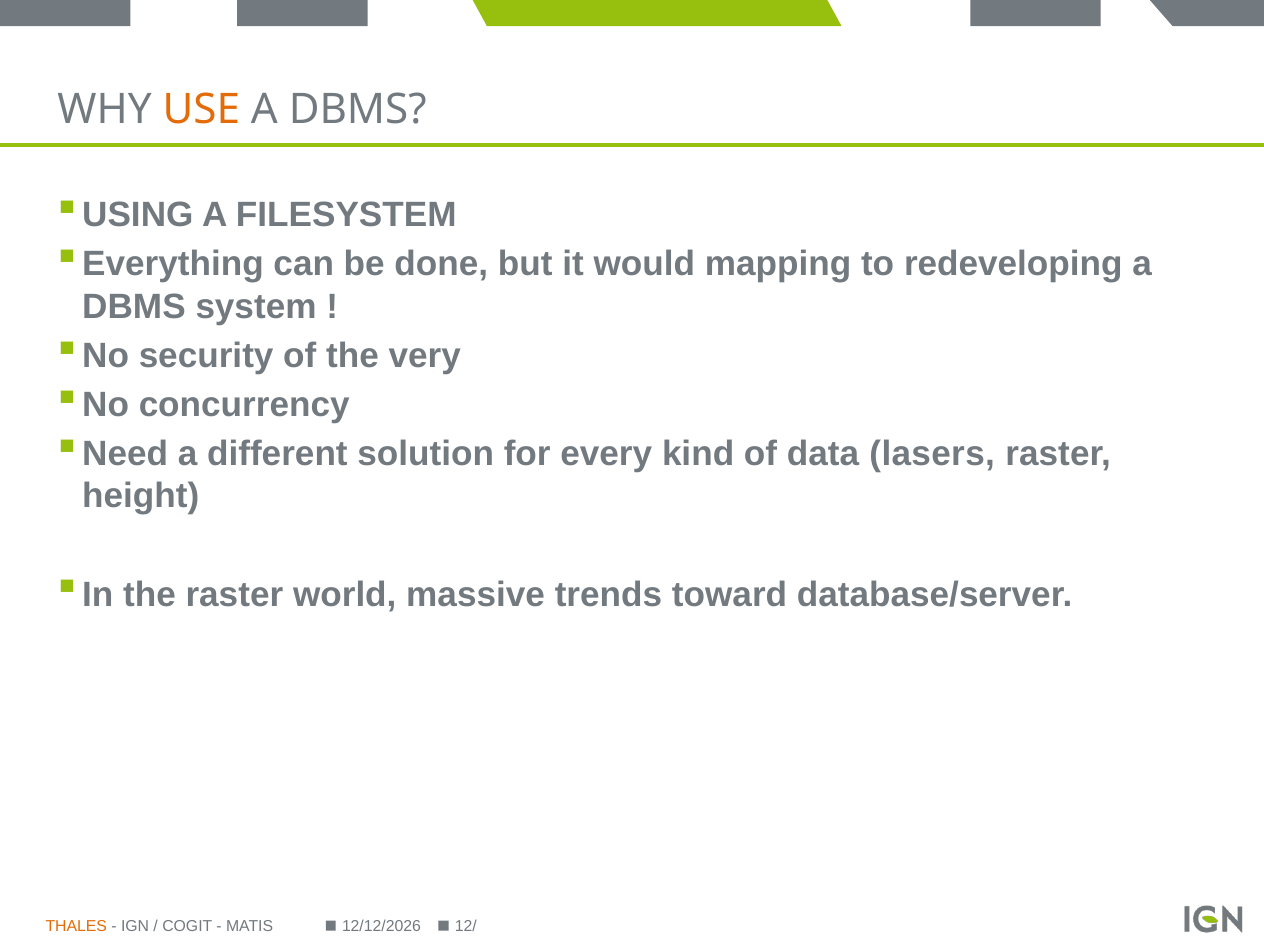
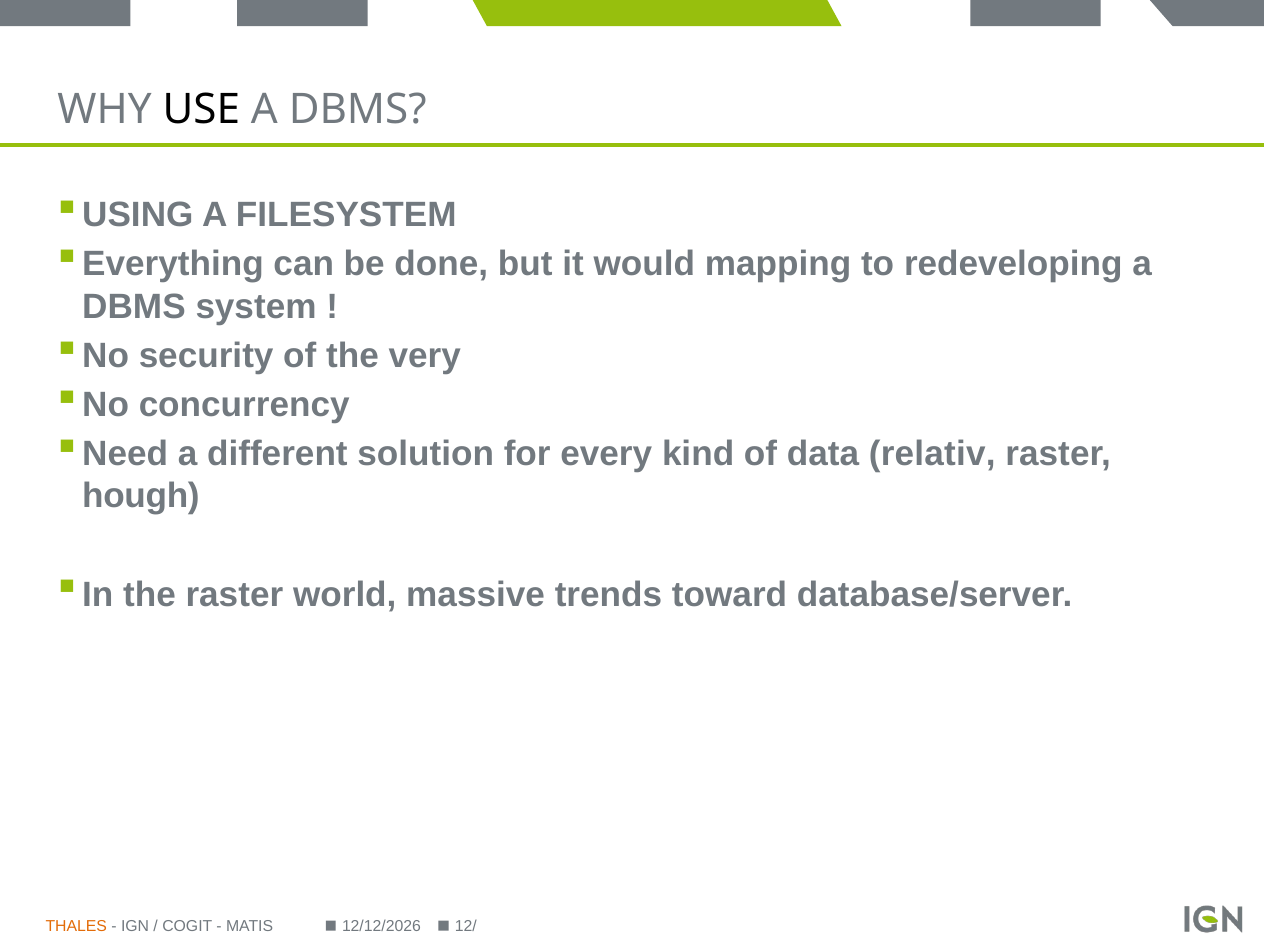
USE colour: orange -> black
lasers: lasers -> relativ
height: height -> hough
